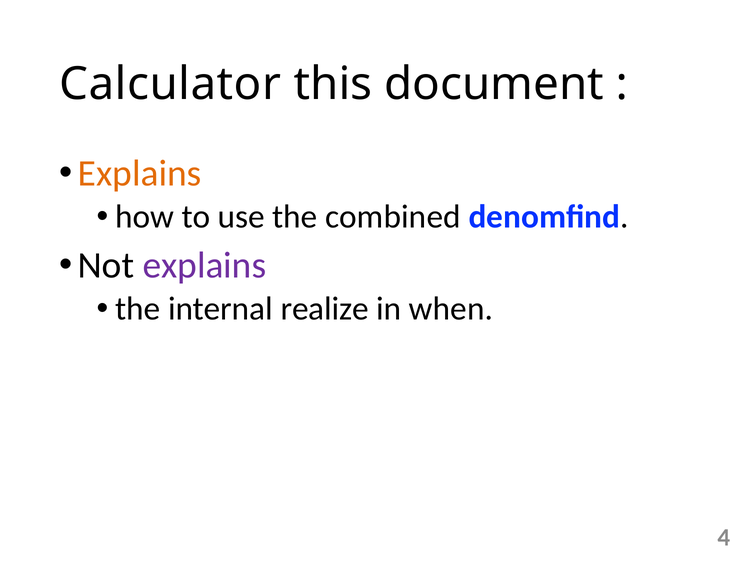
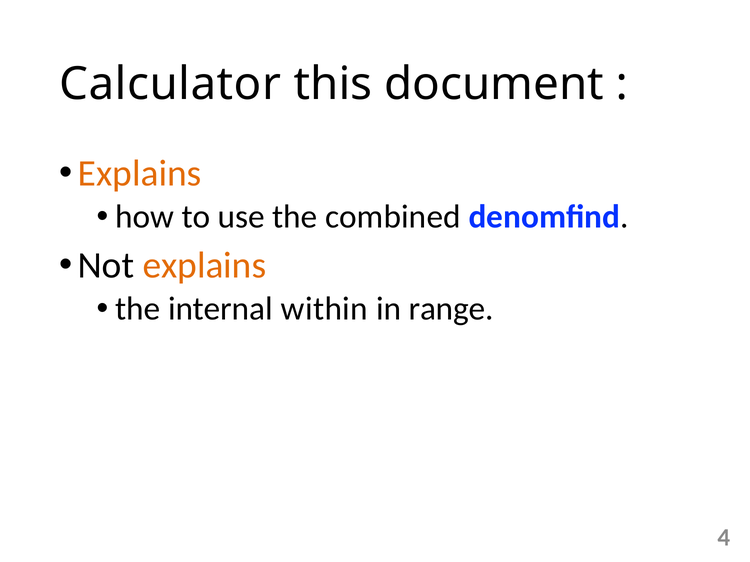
explains at (204, 266) colour: purple -> orange
realize: realize -> within
when: when -> range
